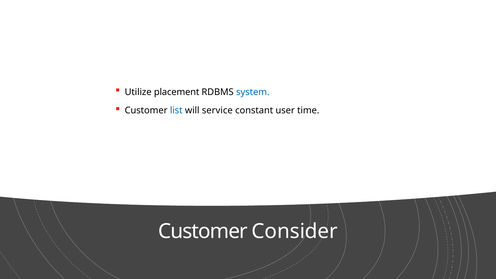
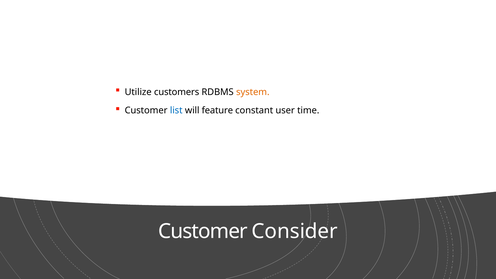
placement: placement -> customers
system colour: blue -> orange
service: service -> feature
